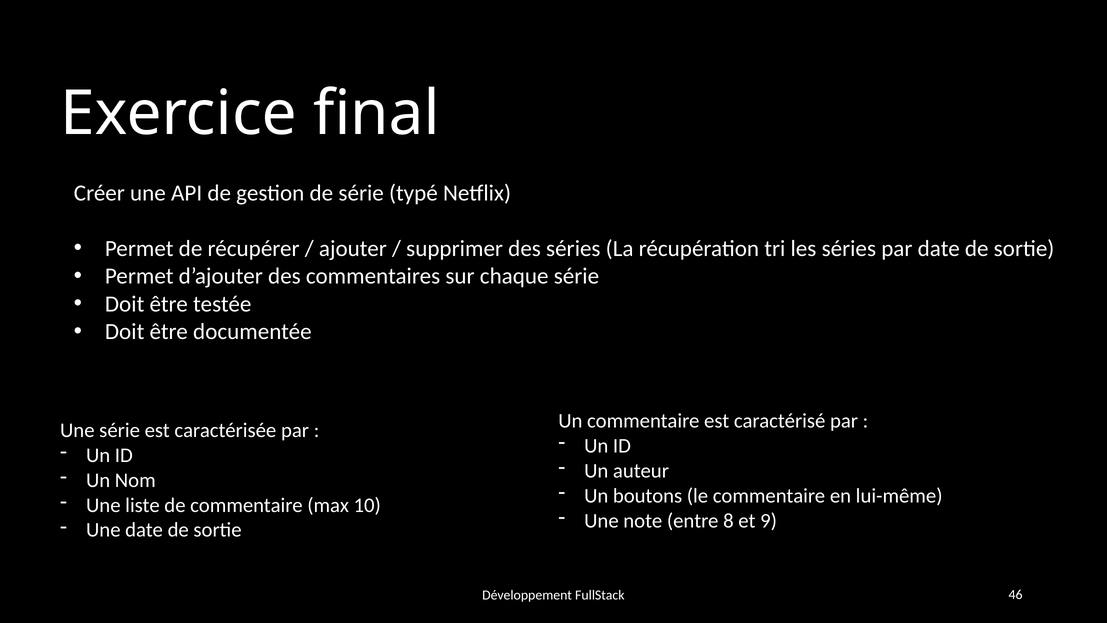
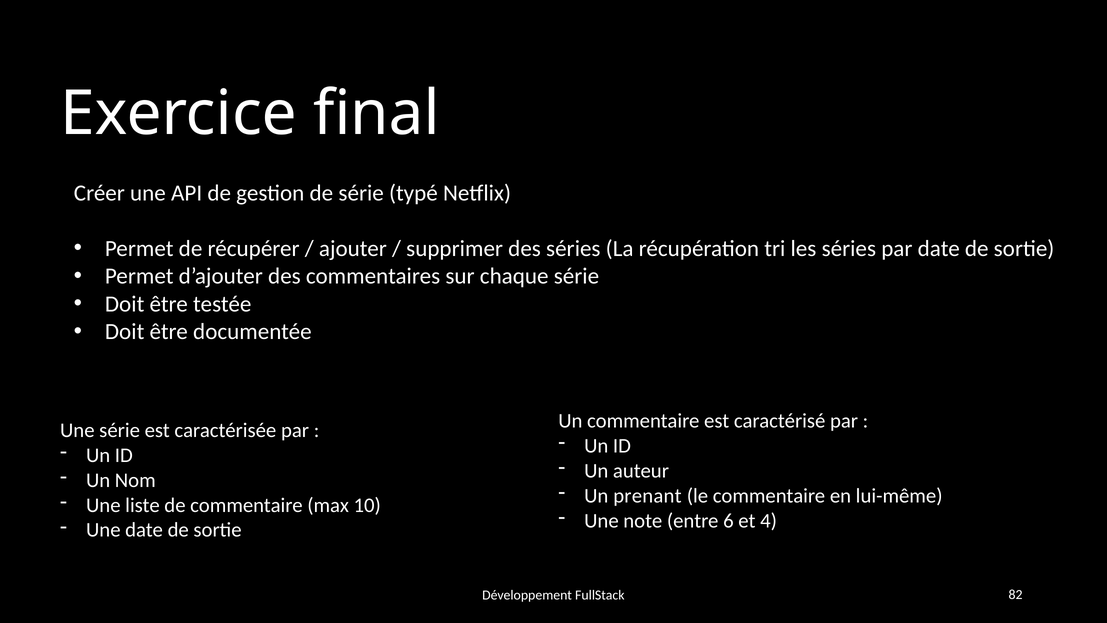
boutons: boutons -> prenant
8: 8 -> 6
9: 9 -> 4
46: 46 -> 82
